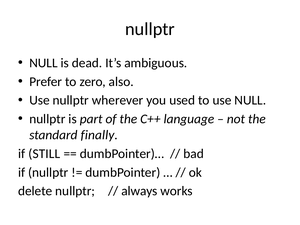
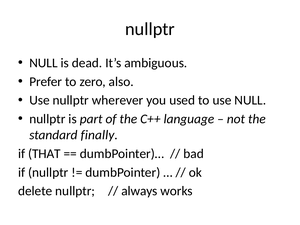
STILL: STILL -> THAT
